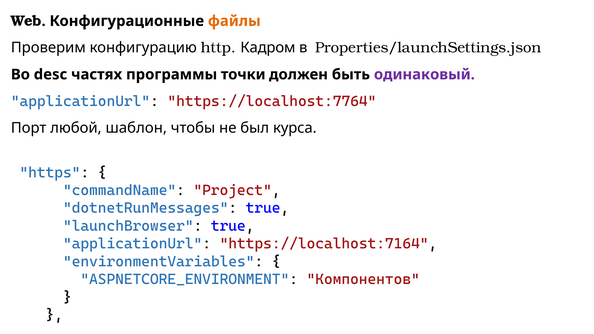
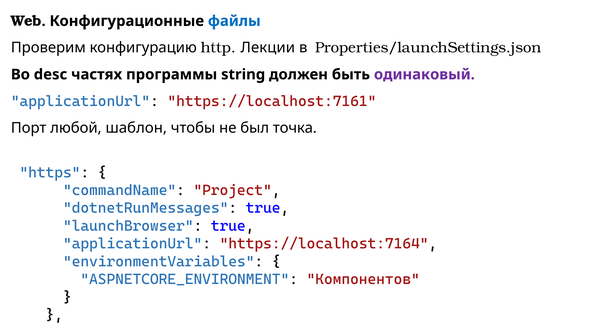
файлы colour: orange -> blue
Кадром: Кадром -> Лекции
точки: точки -> string
https://localhost:7764: https://localhost:7764 -> https://localhost:7161
курса: курса -> точка
